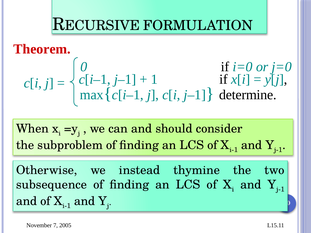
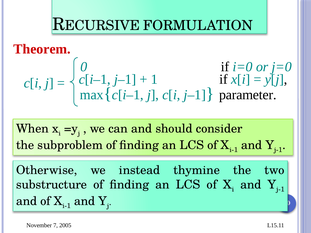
determine: determine -> parameter
subsequence: subsequence -> substructure
